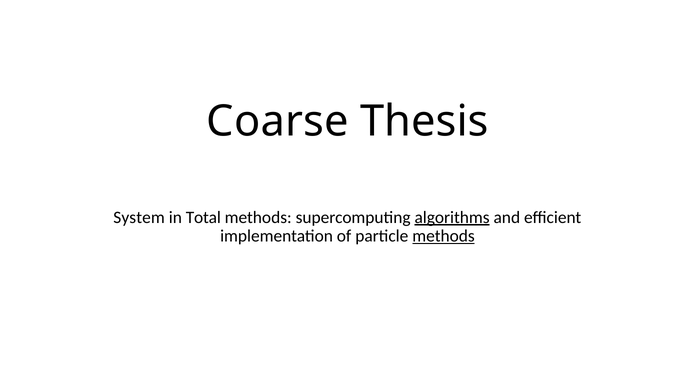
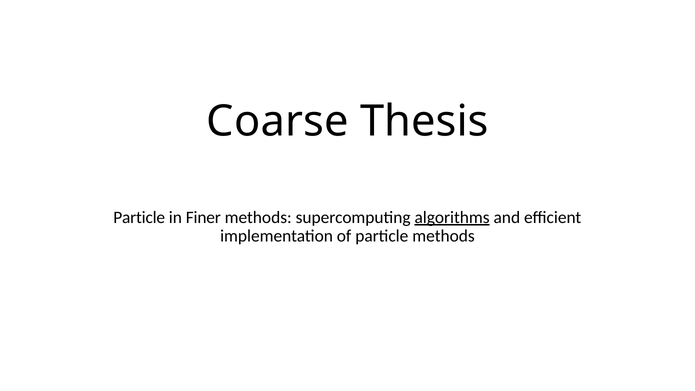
System at (139, 217): System -> Particle
Total: Total -> Finer
methods at (443, 236) underline: present -> none
